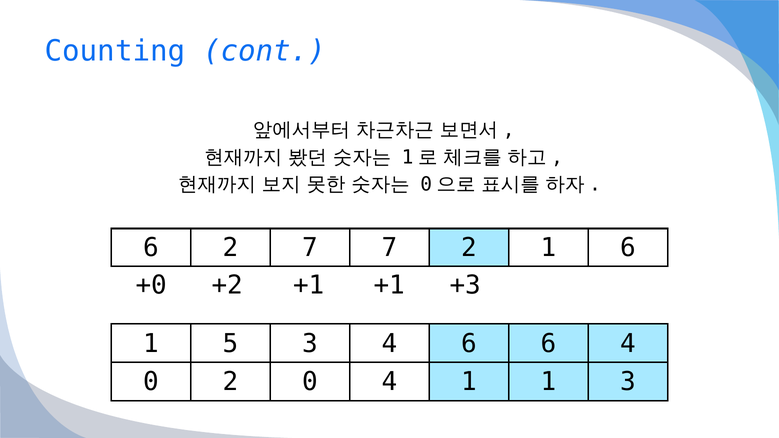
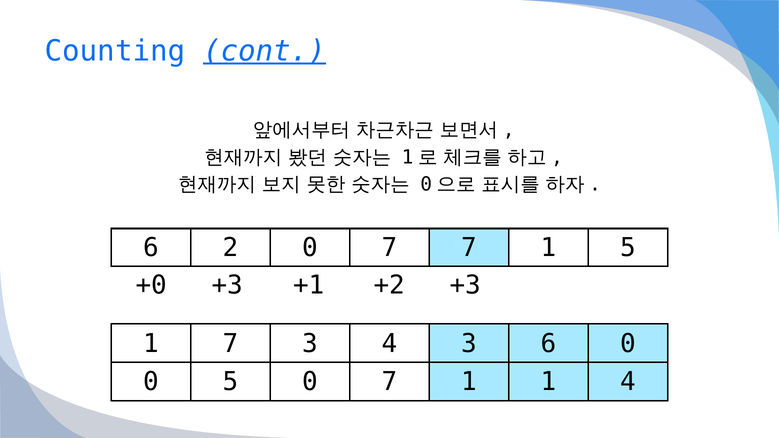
cont underline: none -> present
2 7: 7 -> 0
7 2: 2 -> 7
1 6: 6 -> 5
+0 +2: +2 -> +3
+1 +1: +1 -> +2
1 5: 5 -> 7
4 6: 6 -> 3
6 4: 4 -> 0
0 2: 2 -> 5
4 at (390, 382): 4 -> 7
1 3: 3 -> 4
